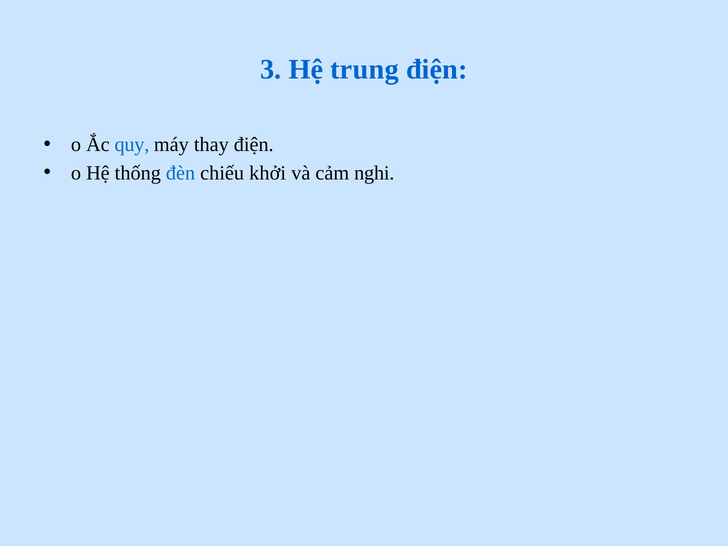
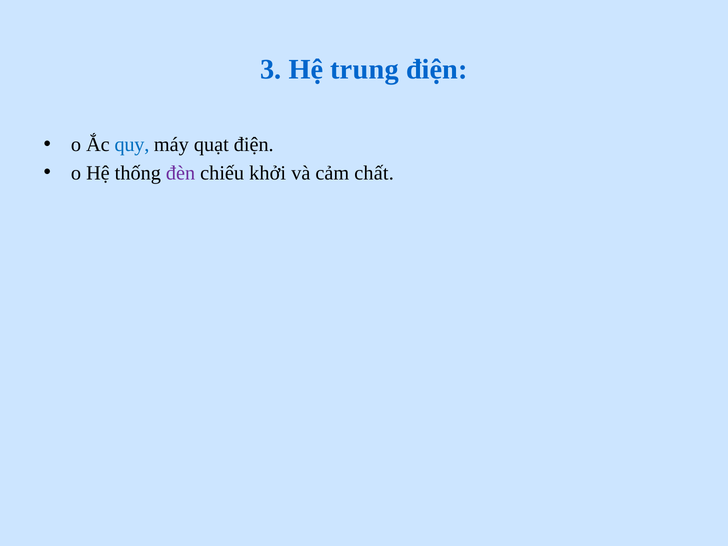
thay: thay -> quạt
đèn colour: blue -> purple
nghi: nghi -> chất
